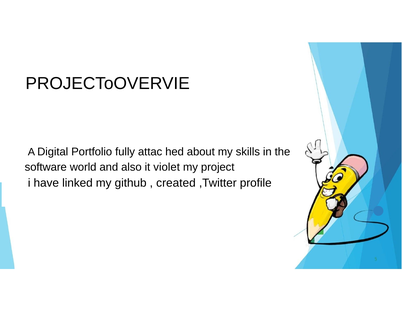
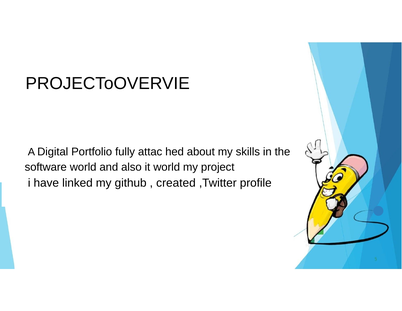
it violet: violet -> world
